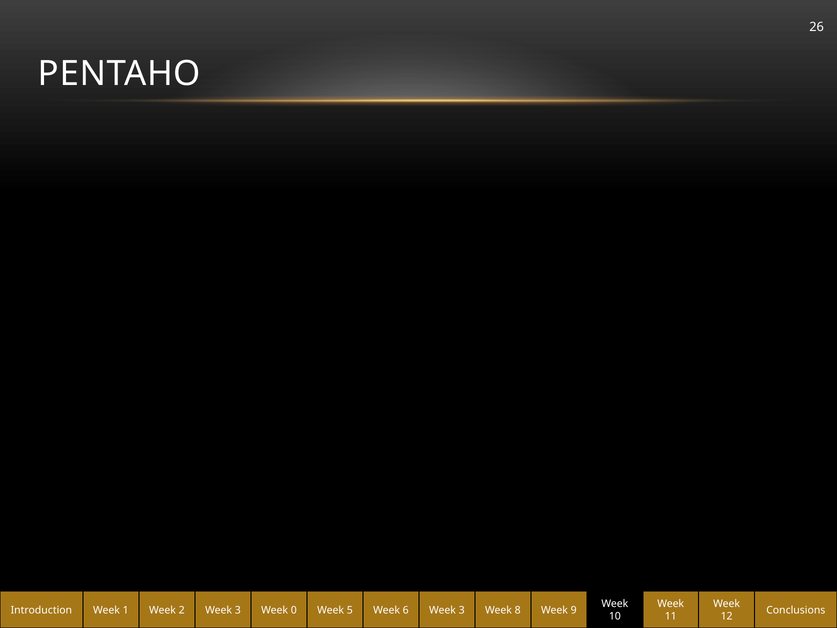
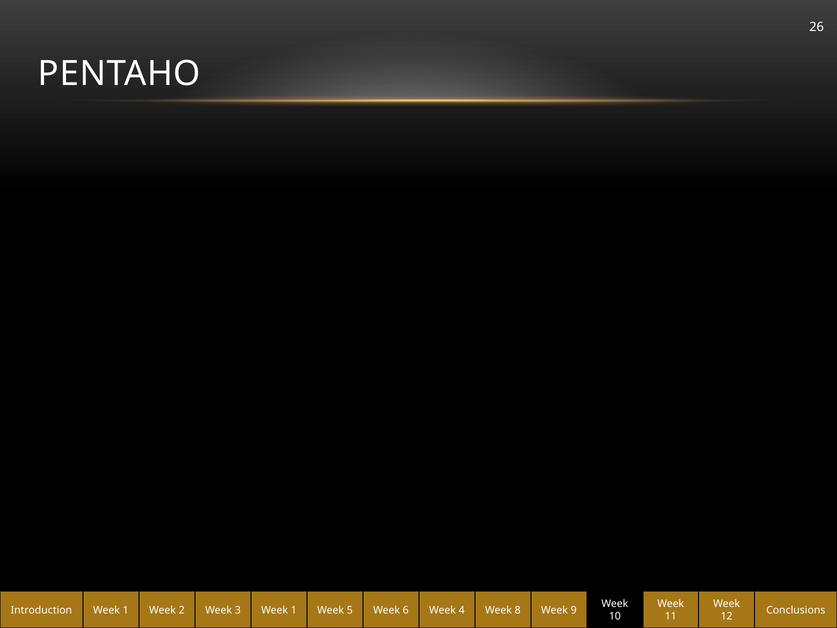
2 Week 0: 0 -> 1
6 Week 3: 3 -> 4
